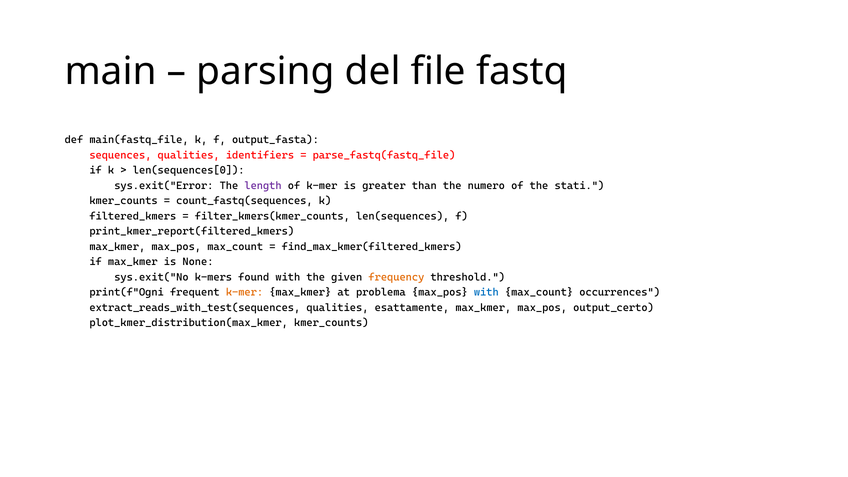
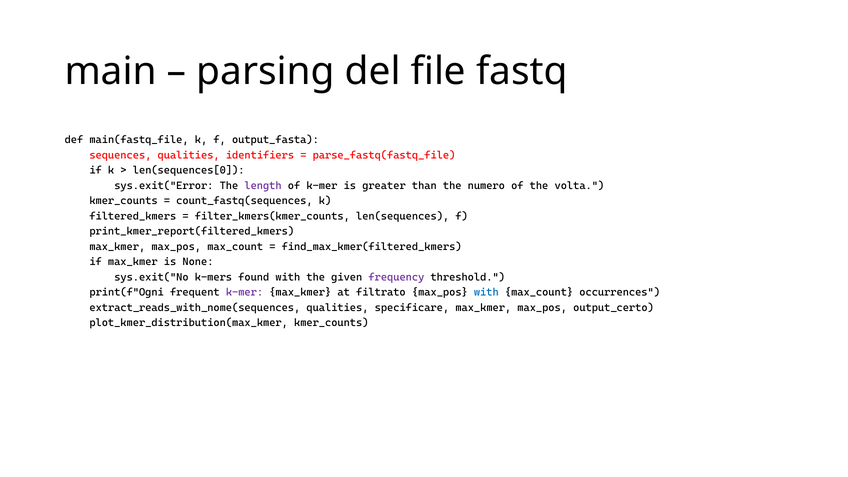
stati: stati -> volta
frequency colour: orange -> purple
k-mer at (244, 292) colour: orange -> purple
problema: problema -> filtrato
extract_reads_with_test(sequences: extract_reads_with_test(sequences -> extract_reads_with_nome(sequences
esattamente: esattamente -> specificare
